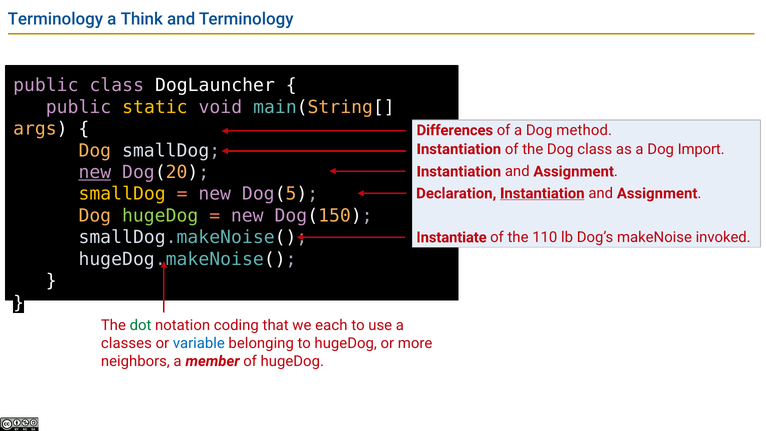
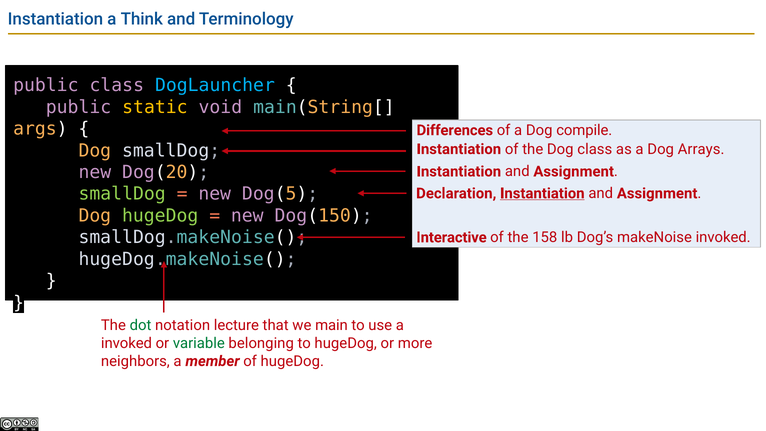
Terminology at (55, 19): Terminology -> Instantiation
DogLauncher colour: white -> light blue
method: method -> compile
Import: Import -> Arrays
new at (95, 172) underline: present -> none
smallDog at (122, 194) colour: yellow -> light green
Instantiate: Instantiate -> Interactive
110: 110 -> 158
coding: coding -> lecture
each: each -> main
classes at (126, 343): classes -> invoked
variable colour: blue -> green
